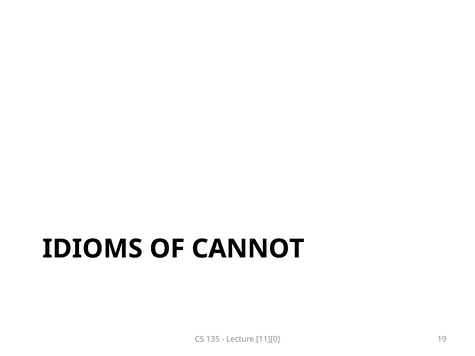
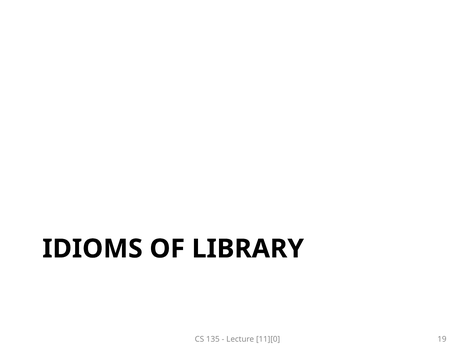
CANNOT: CANNOT -> LIBRARY
